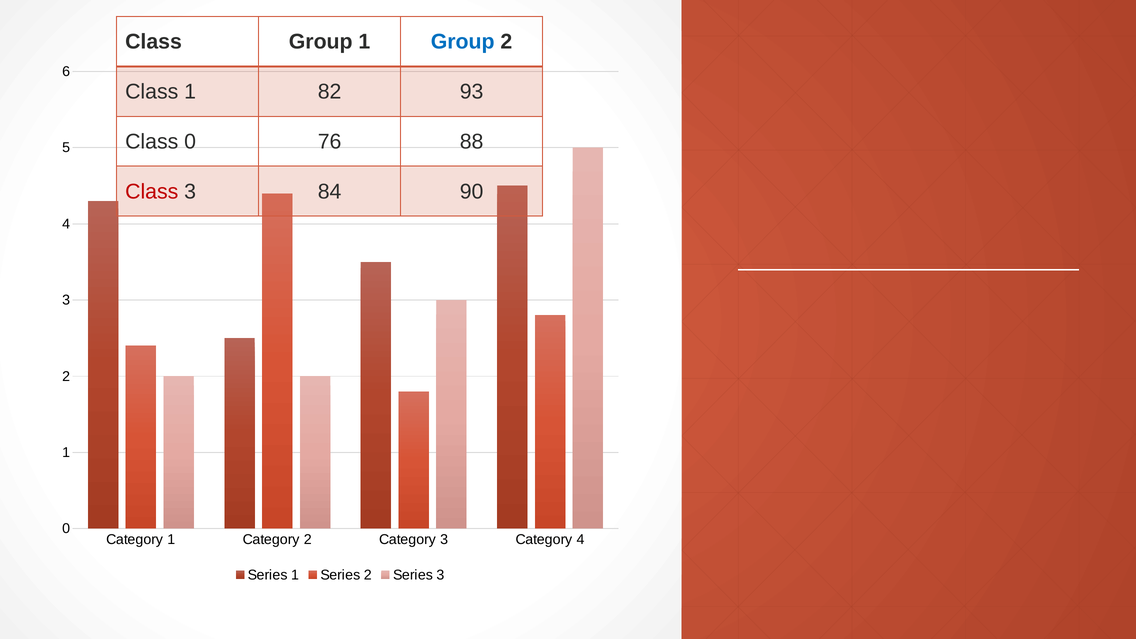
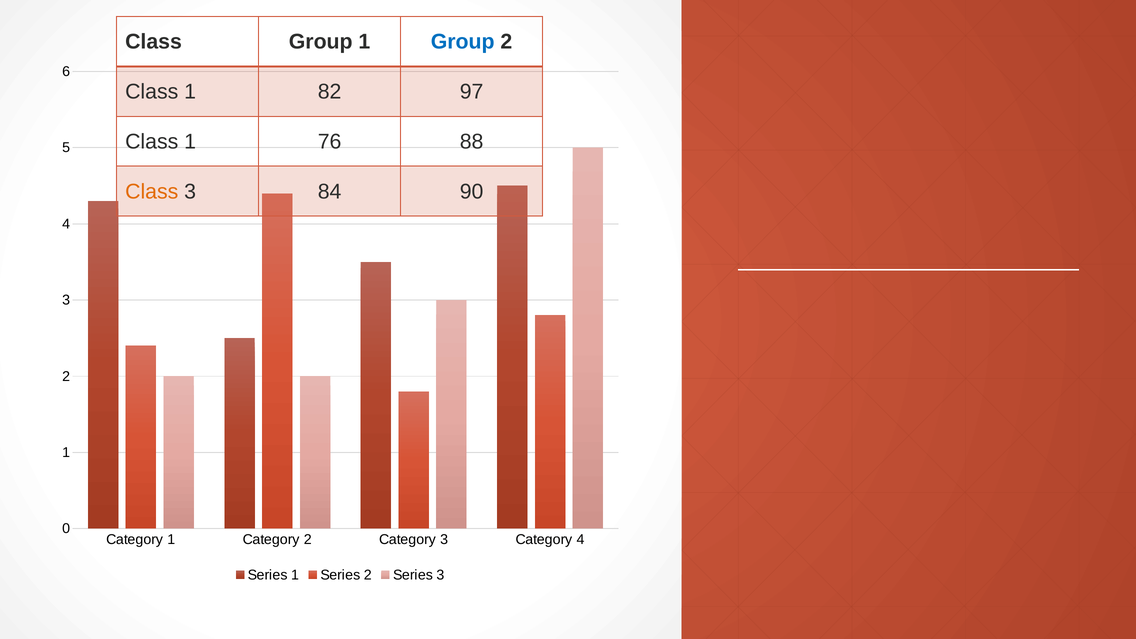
93: 93 -> 97
0 at (190, 142): 0 -> 1
Class at (152, 191) colour: red -> orange
